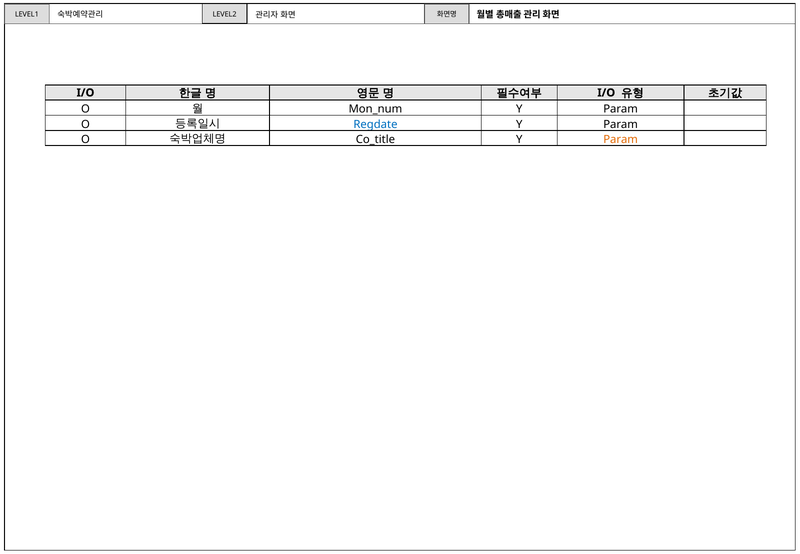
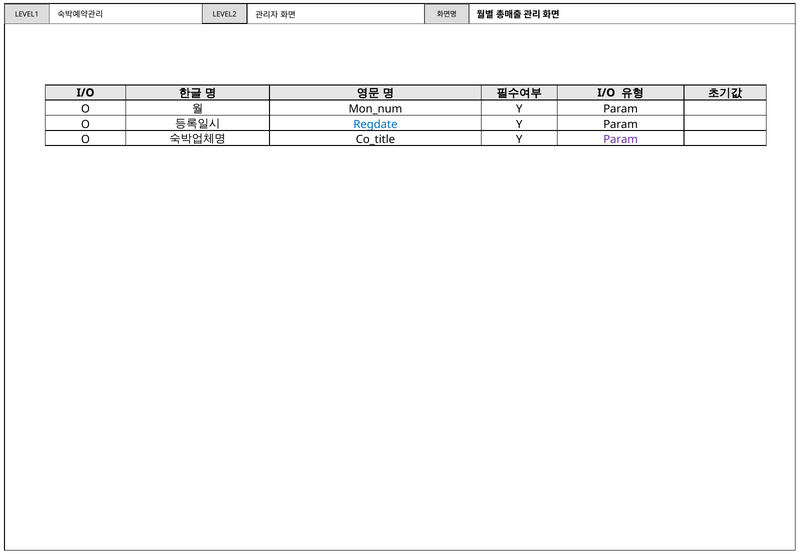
Param at (621, 139) colour: orange -> purple
